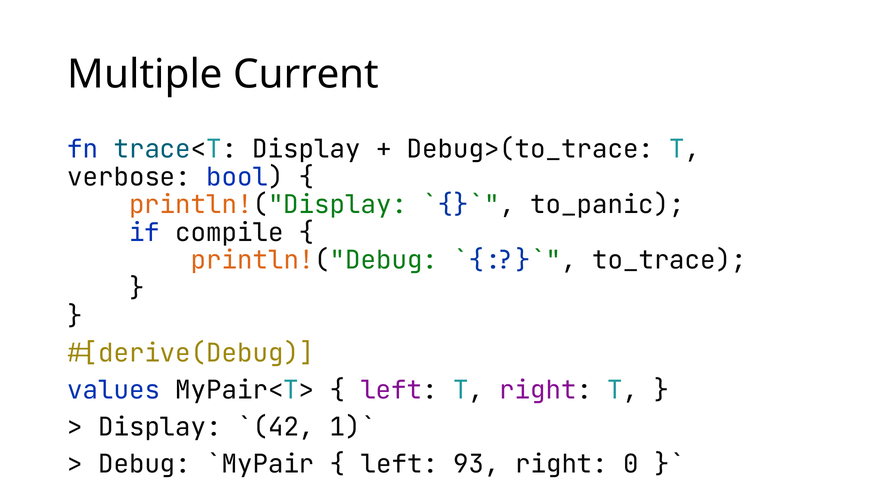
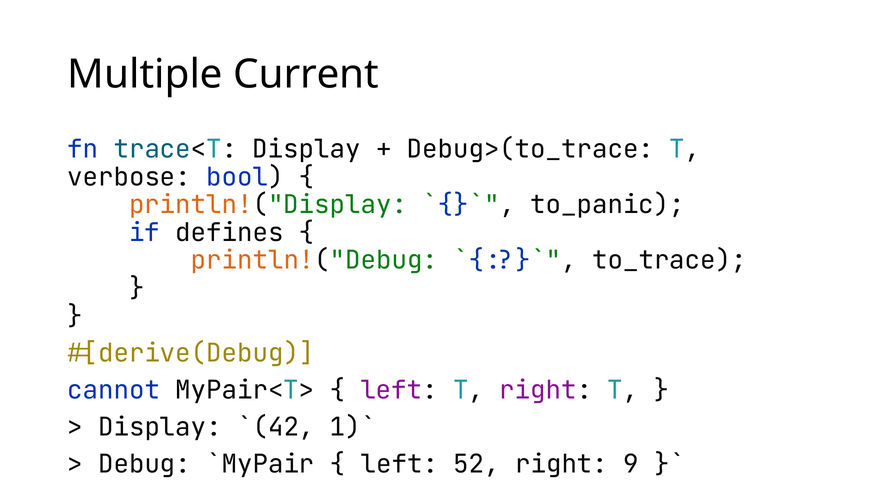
compile: compile -> defines
values: values -> cannot
93: 93 -> 52
0: 0 -> 9
